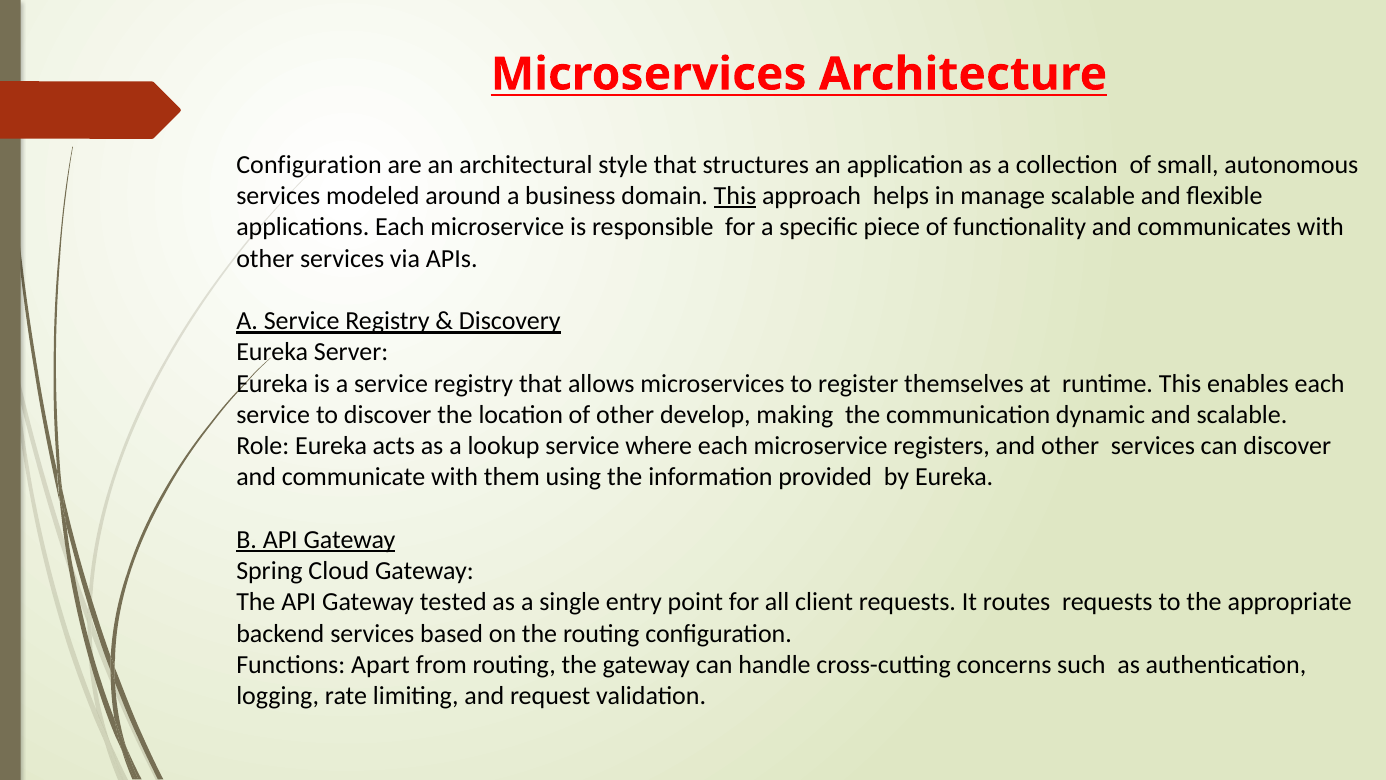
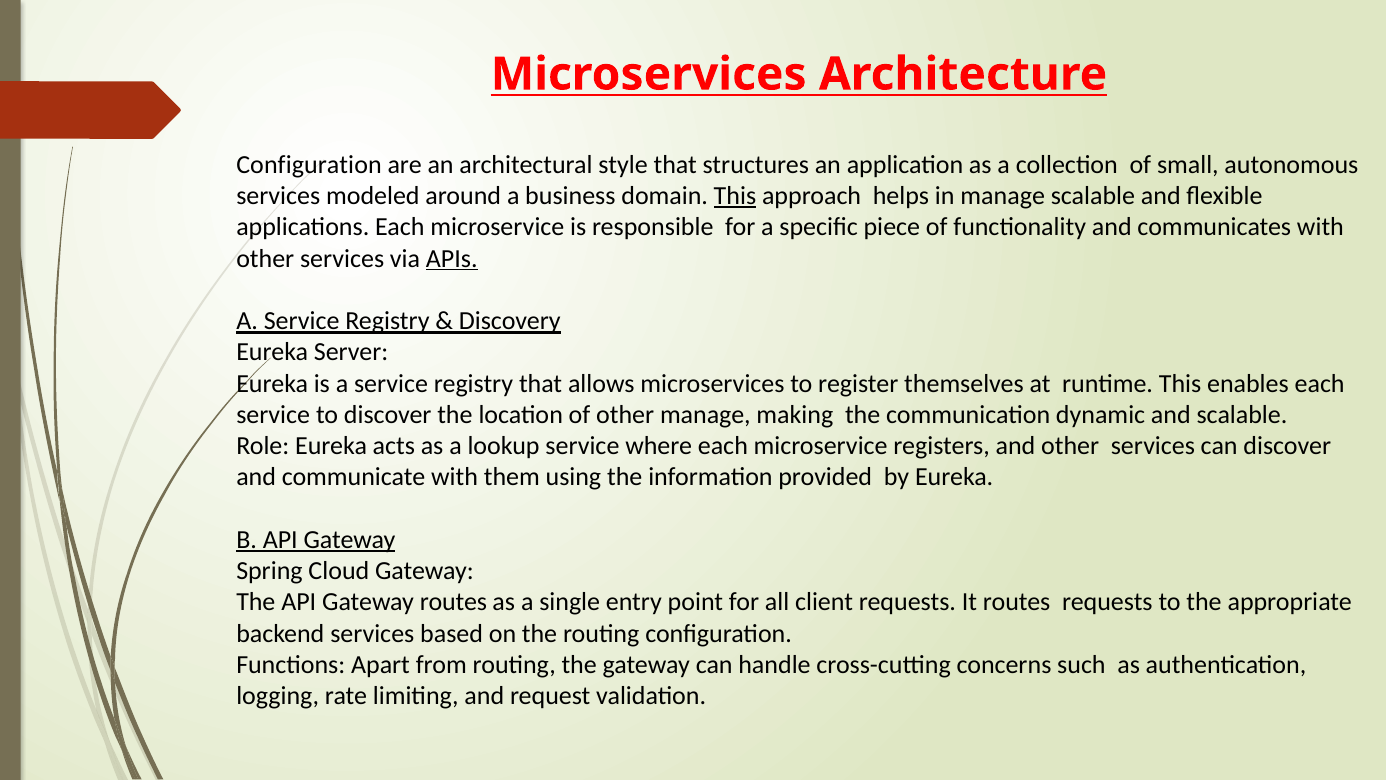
APIs underline: none -> present
other develop: develop -> manage
Gateway tested: tested -> routes
